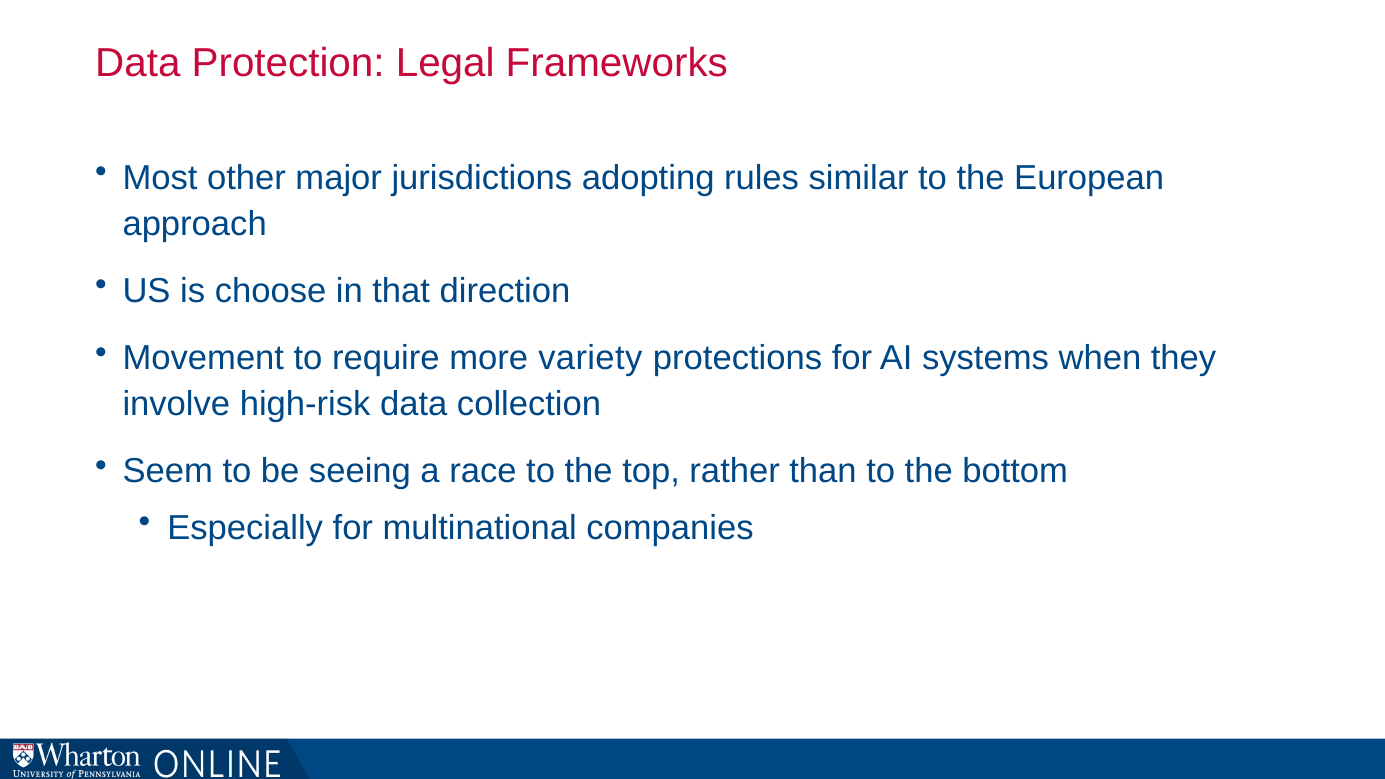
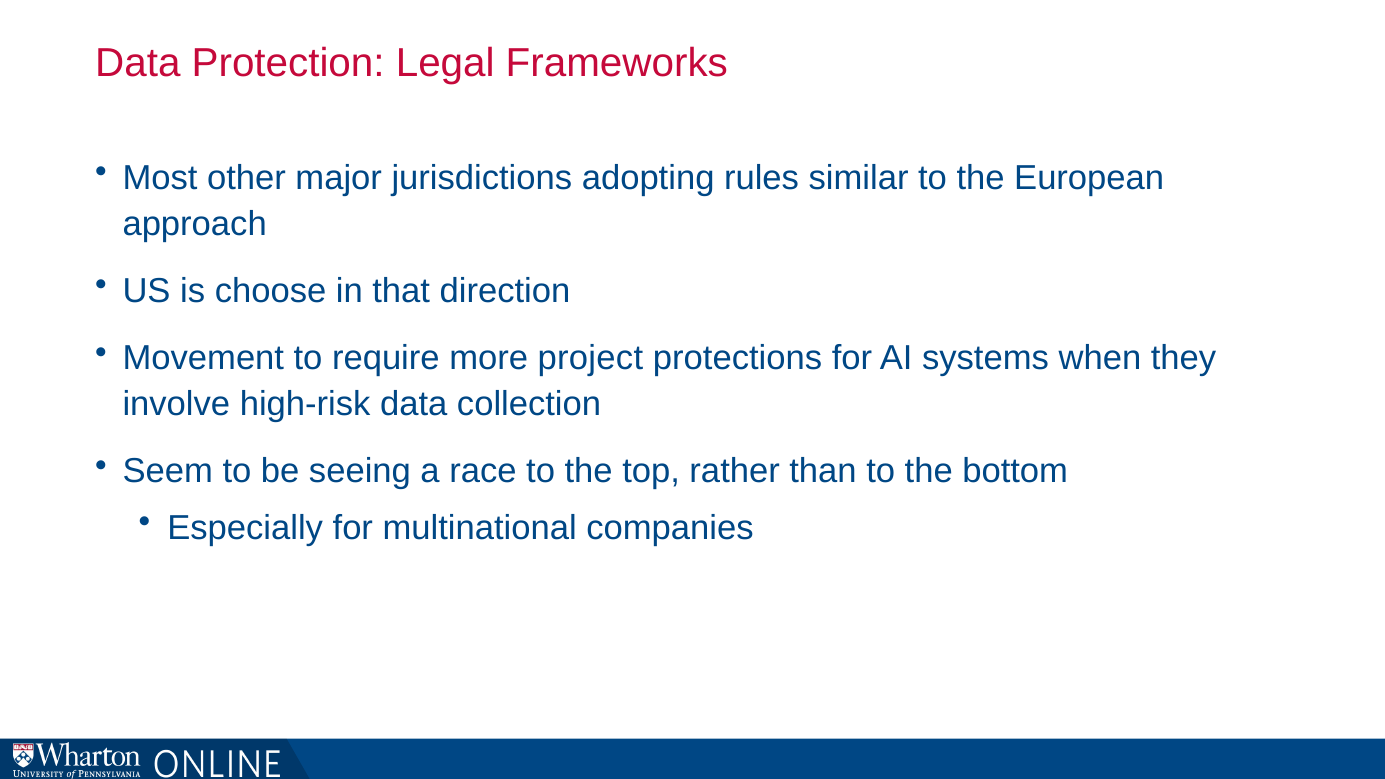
variety: variety -> project
